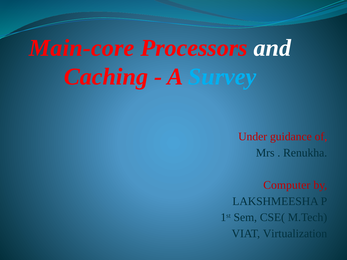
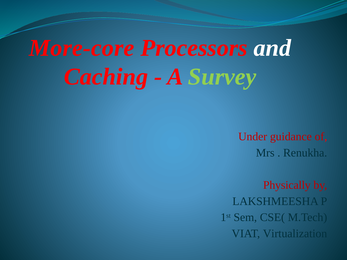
Main-core: Main-core -> More-core
Survey colour: light blue -> light green
Computer: Computer -> Physically
